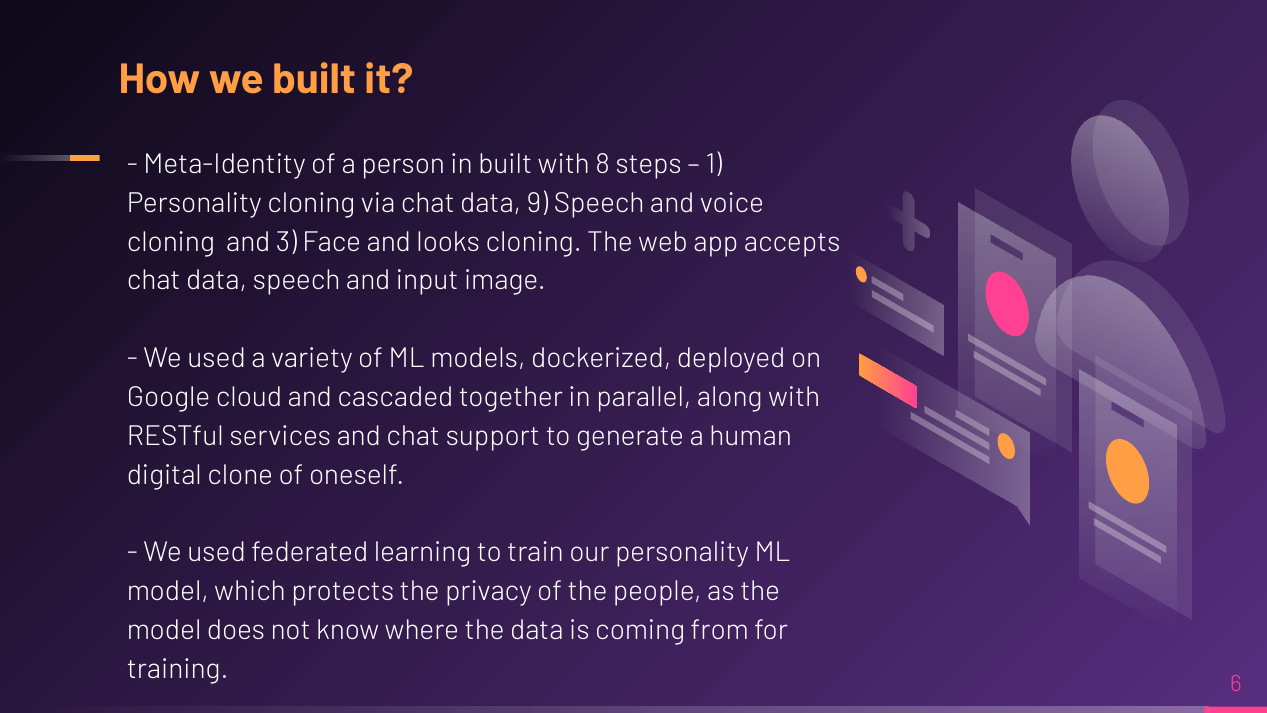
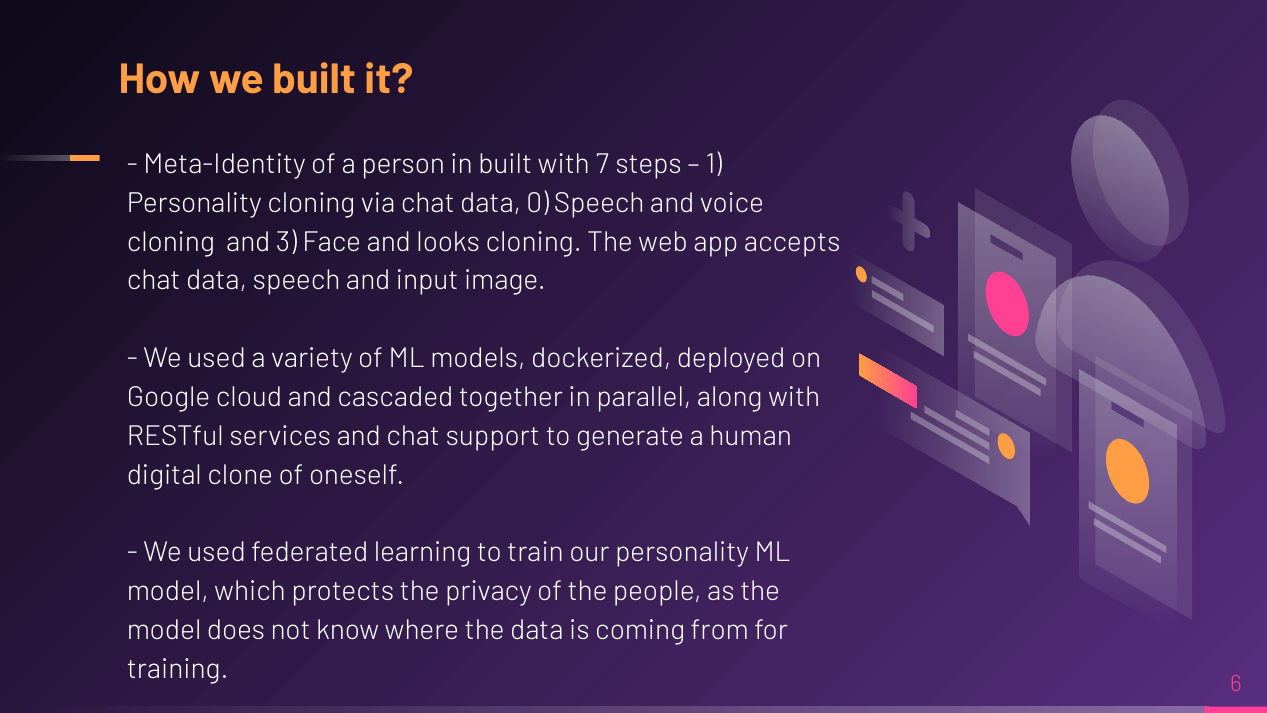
8: 8 -> 7
9: 9 -> 0
